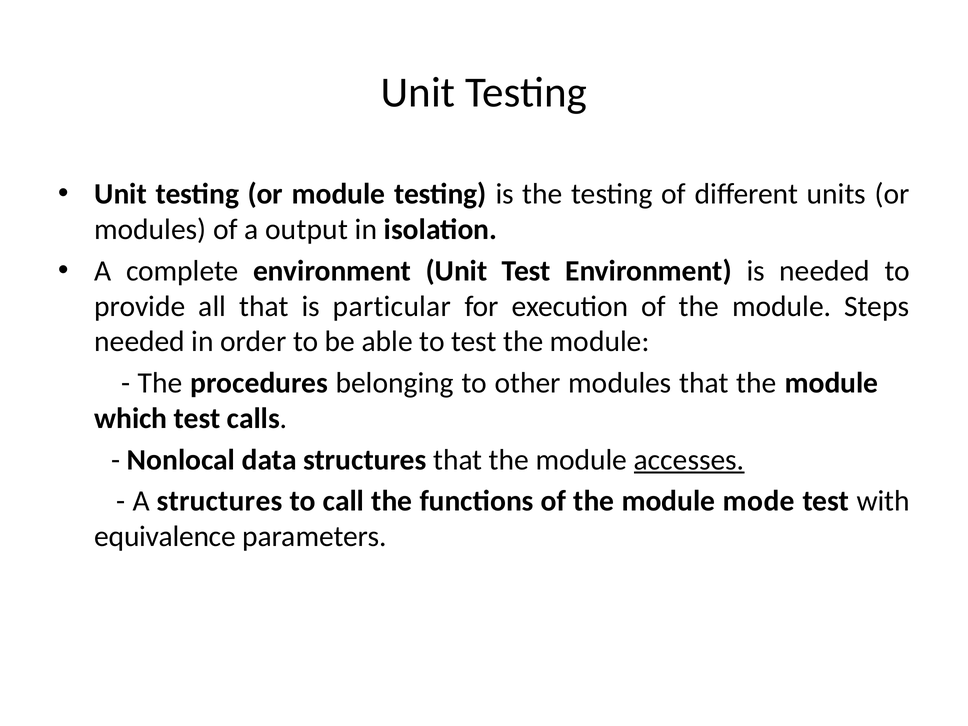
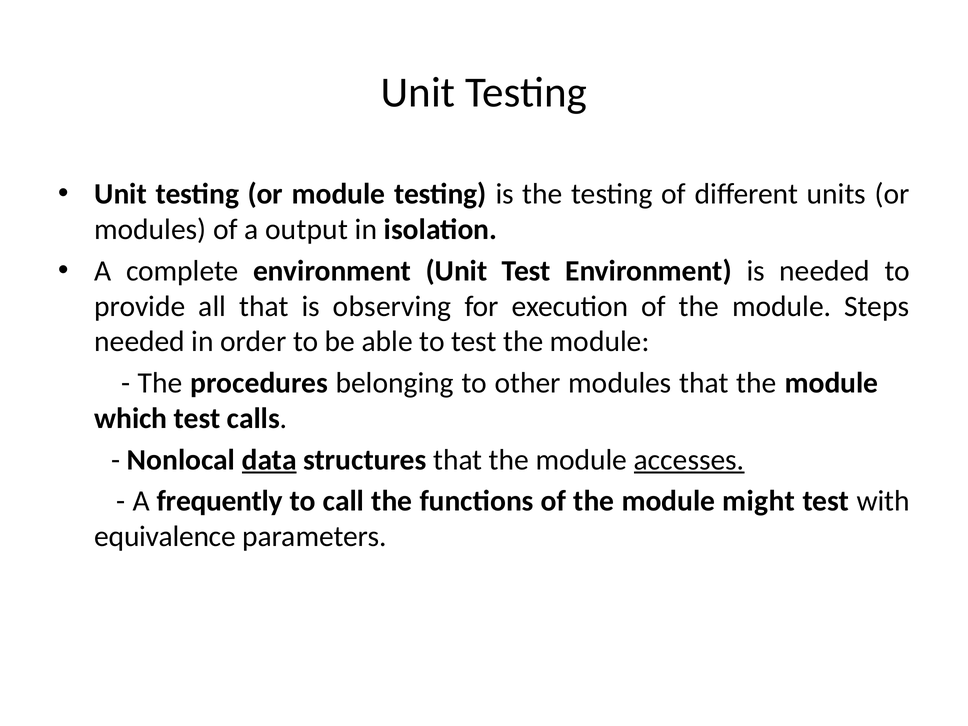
particular: particular -> observing
data underline: none -> present
A structures: structures -> frequently
mode: mode -> might
